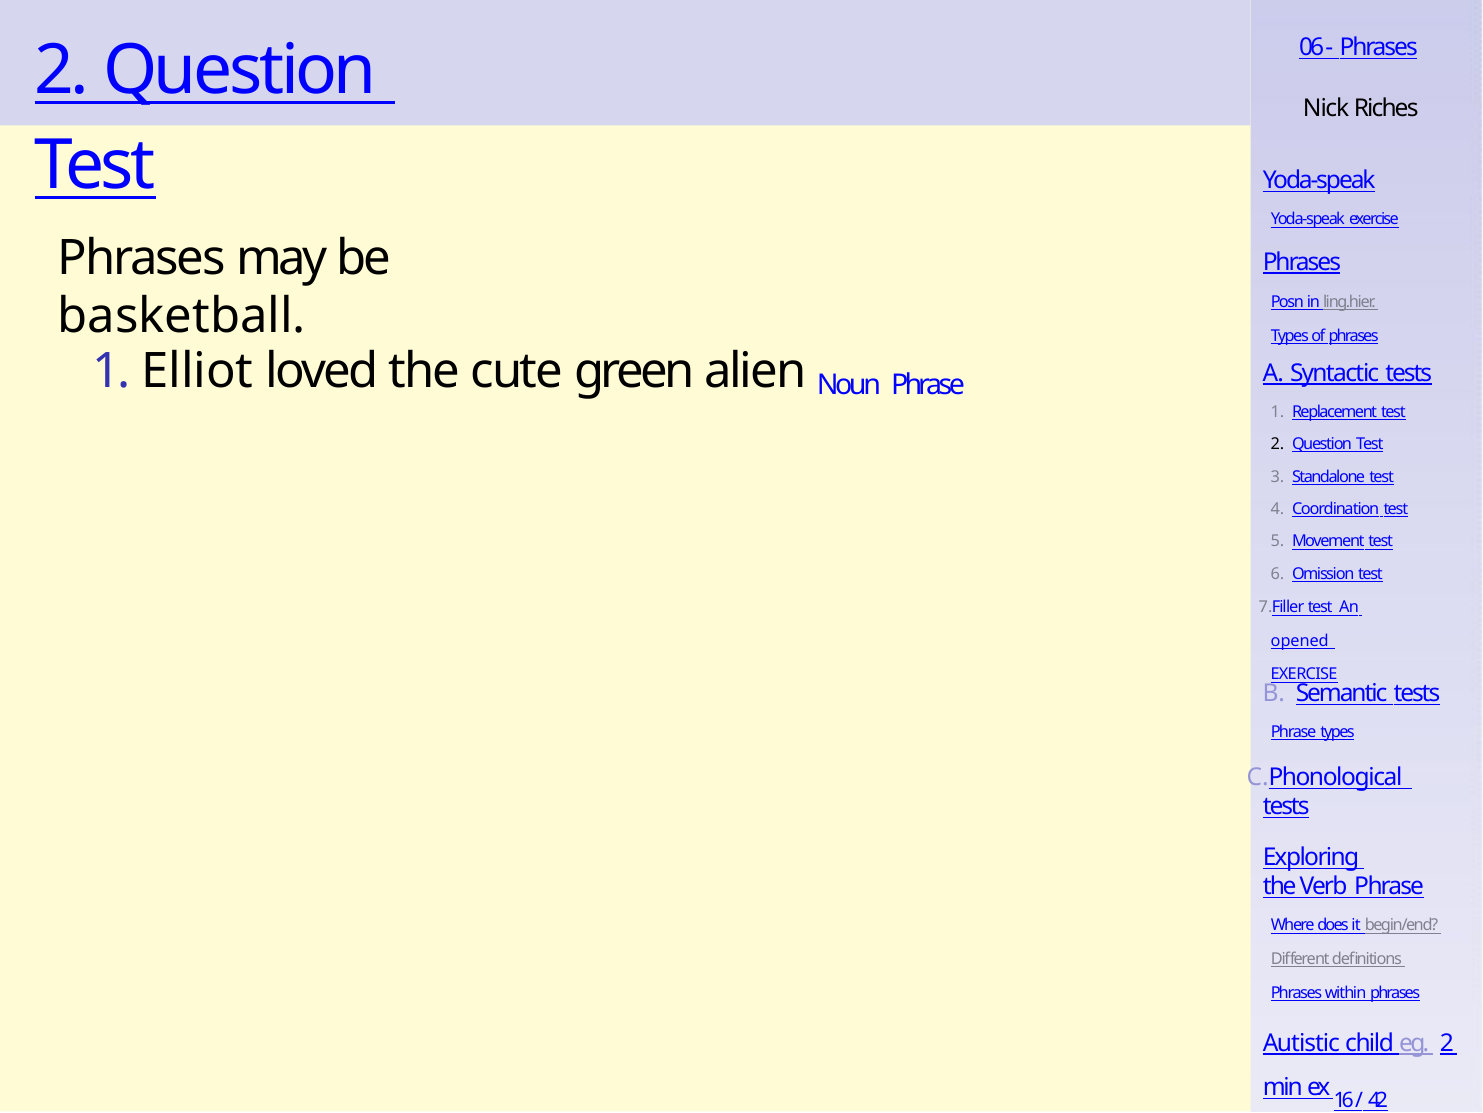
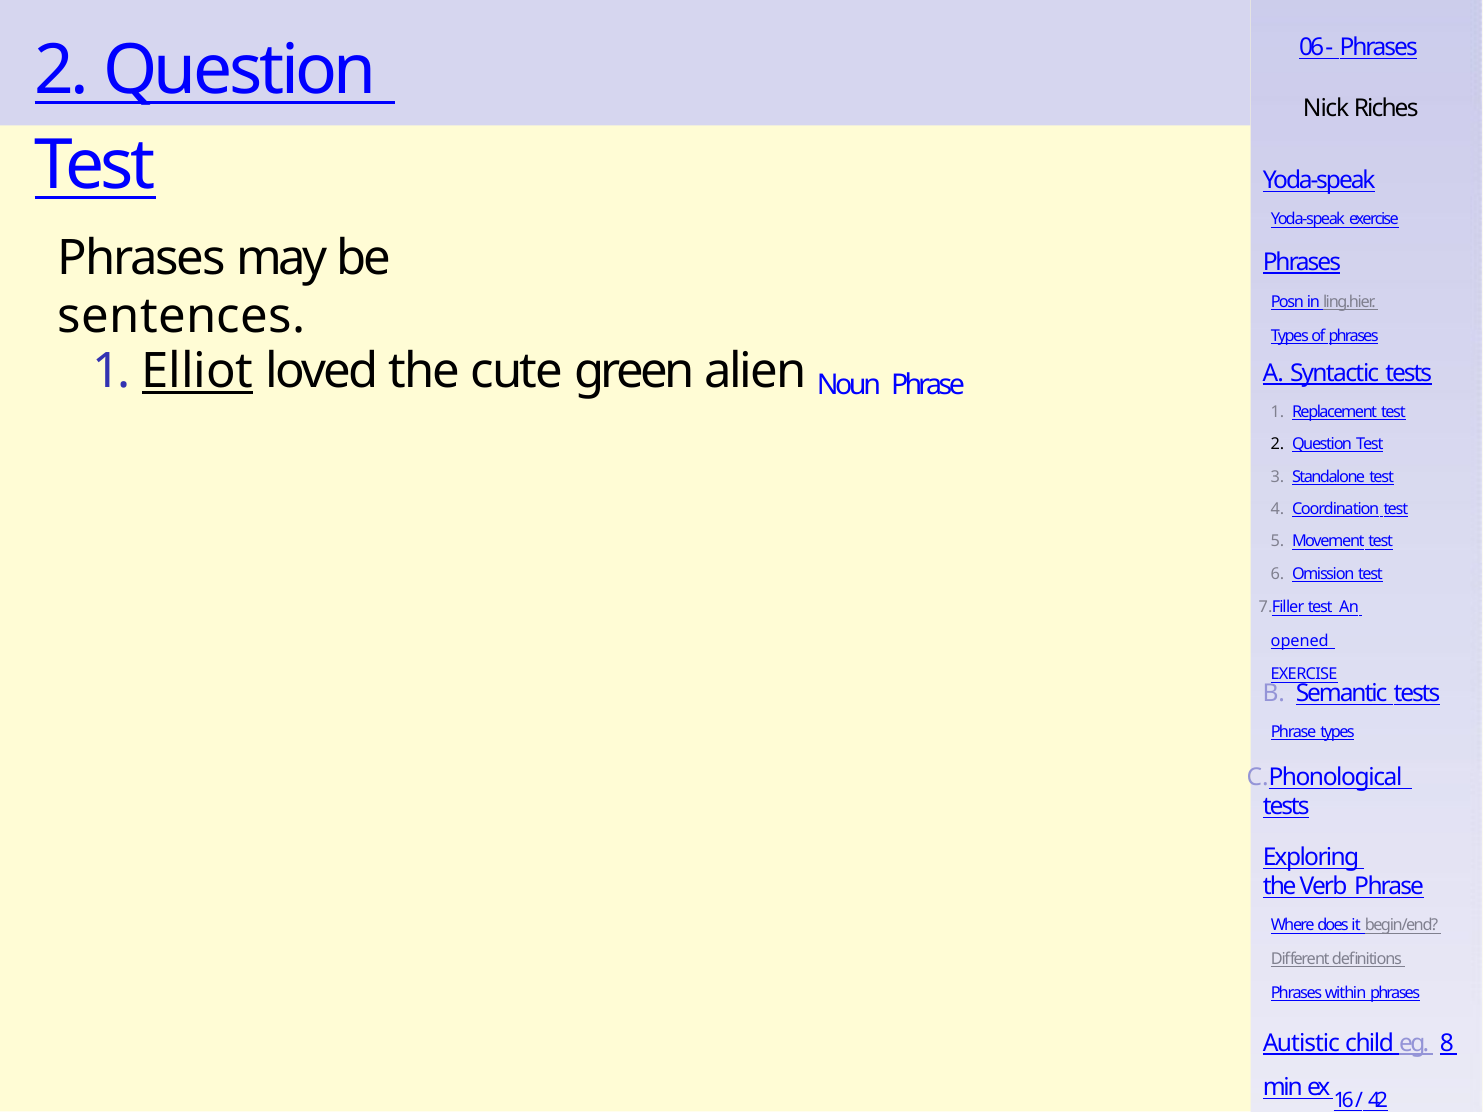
basketball: basketball -> sentences
Elliot underline: none -> present
eg 2: 2 -> 8
